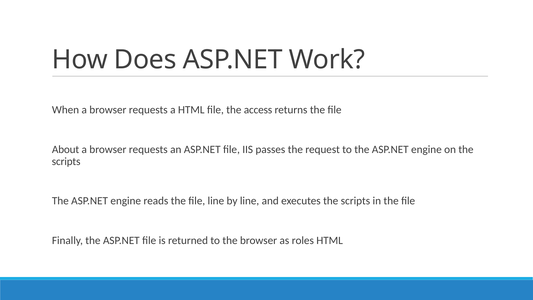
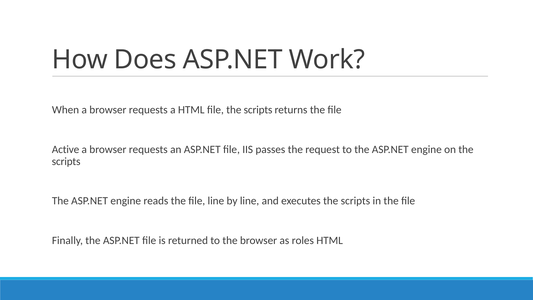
file the access: access -> scripts
About: About -> Active
